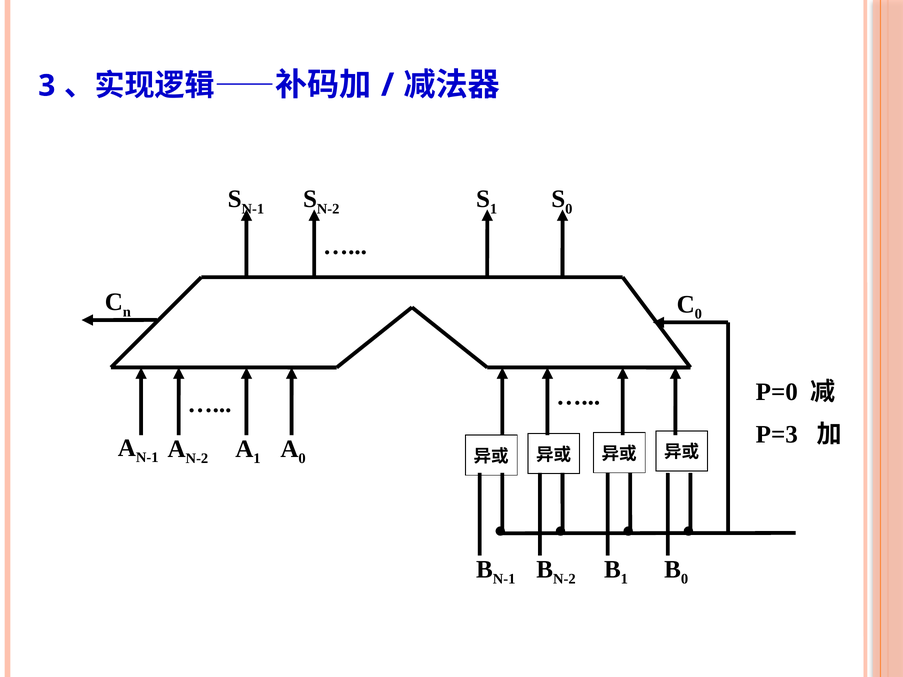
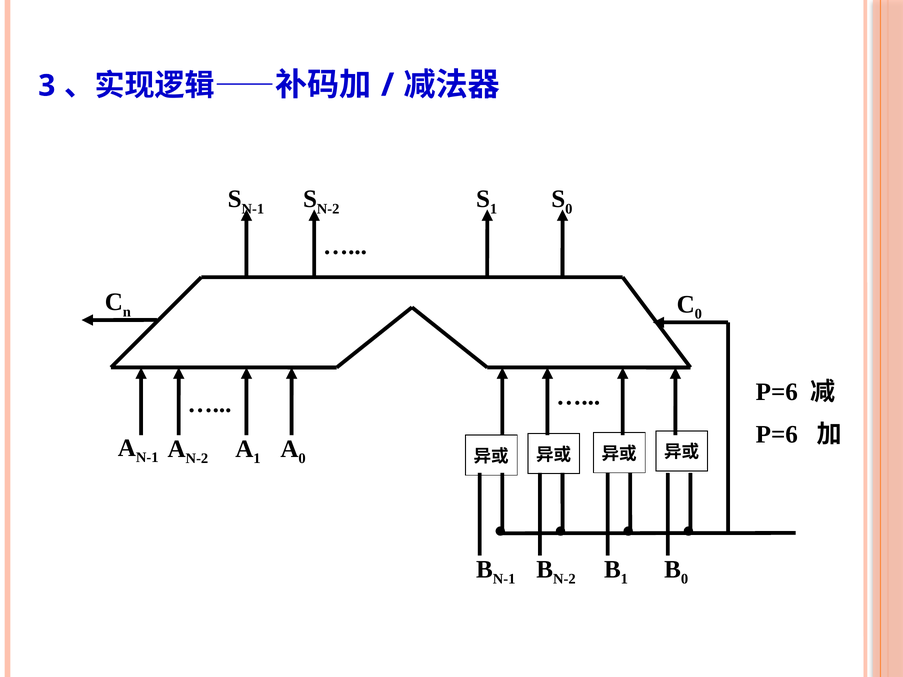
P=0 at (777, 392): P=0 -> P=6
P=3 at (777, 435): P=3 -> P=6
